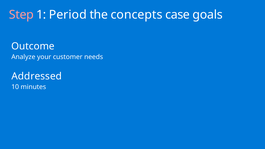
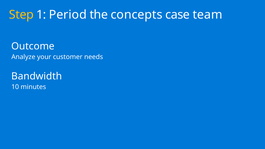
Step colour: pink -> yellow
goals: goals -> team
Addressed: Addressed -> Bandwidth
